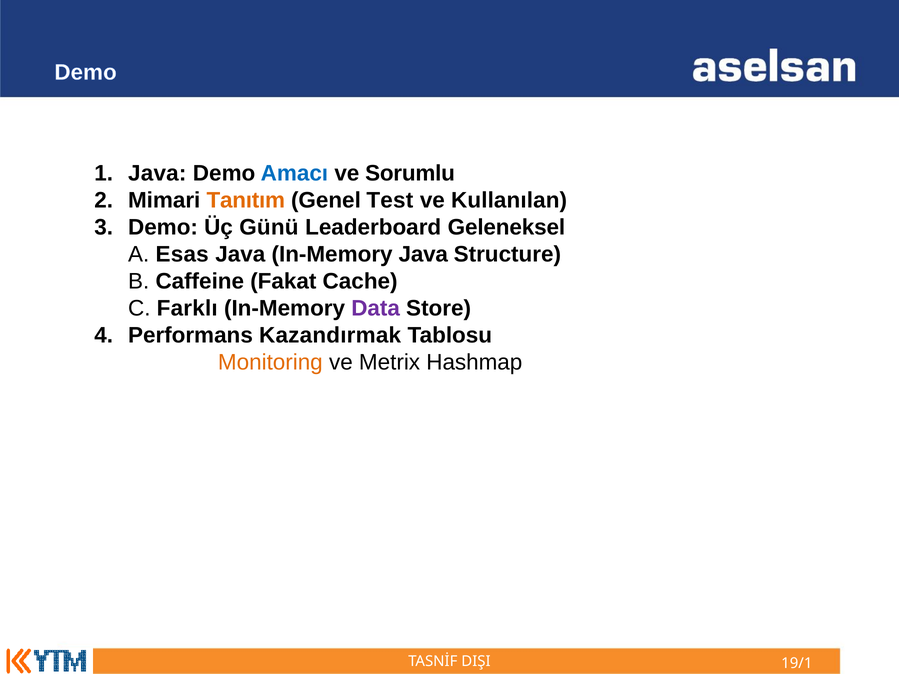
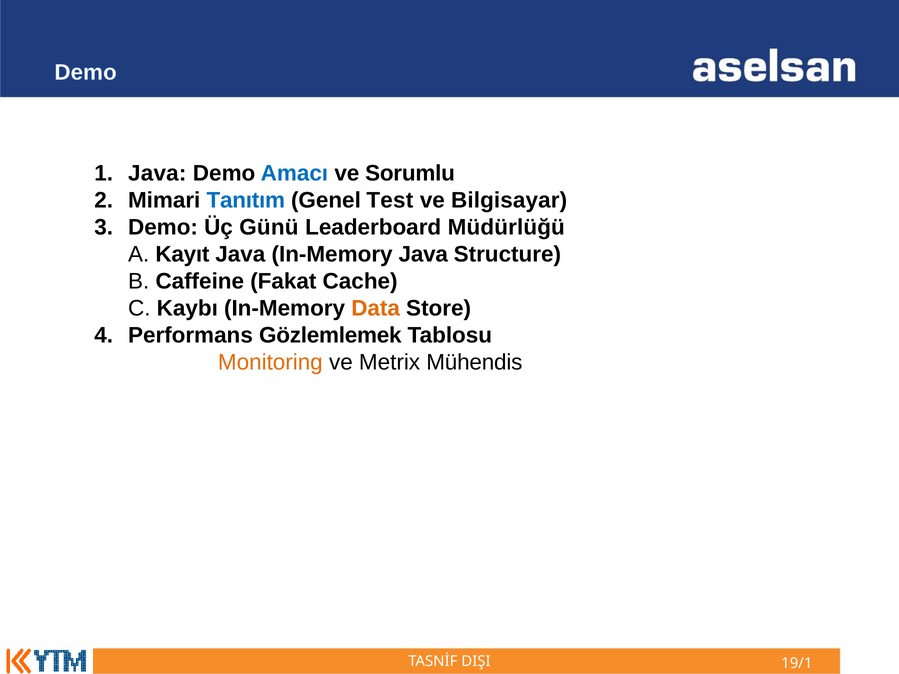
Tanıtım colour: orange -> blue
Kullanılan: Kullanılan -> Bilgisayar
Geleneksel: Geleneksel -> Müdürlüğü
Esas: Esas -> Kayıt
Farklı: Farklı -> Kaybı
Data colour: purple -> orange
Kazandırmak: Kazandırmak -> Gözlemlemek
Hashmap: Hashmap -> Mühendis
